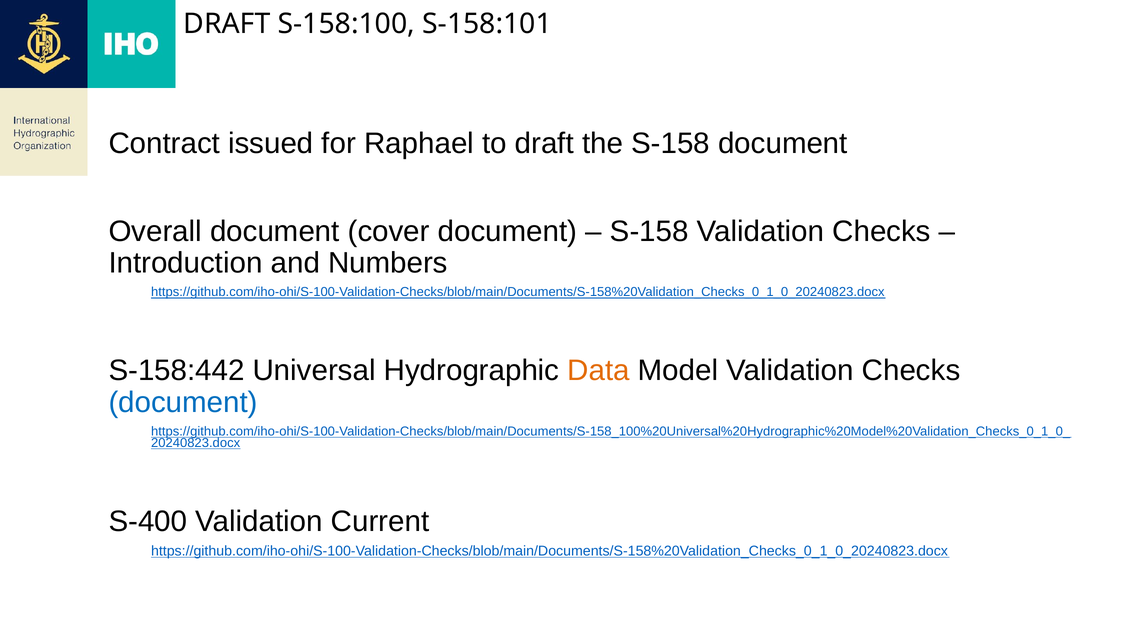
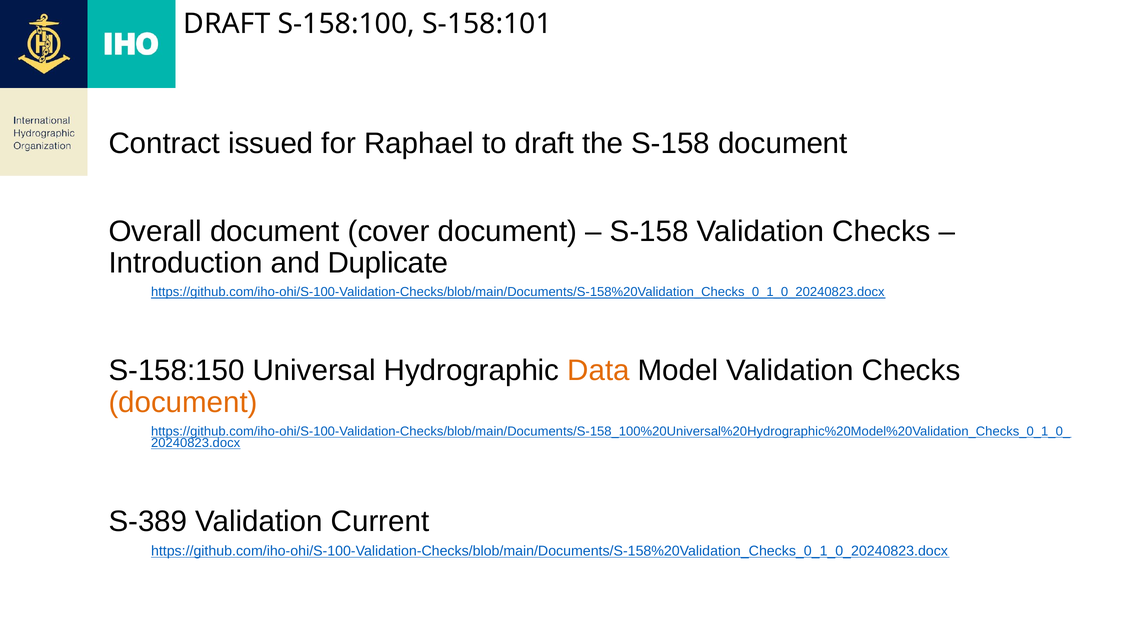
Numbers: Numbers -> Duplicate
S-158:442: S-158:442 -> S-158:150
document at (183, 402) colour: blue -> orange
S-400: S-400 -> S-389
